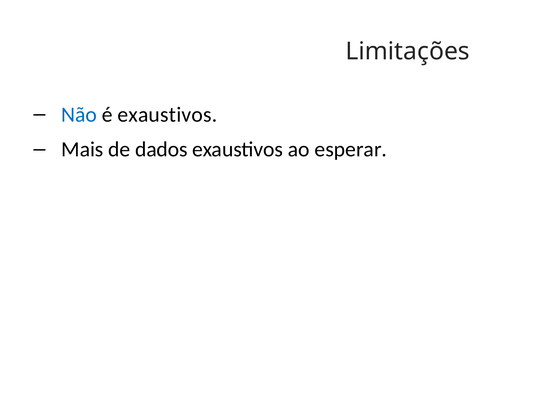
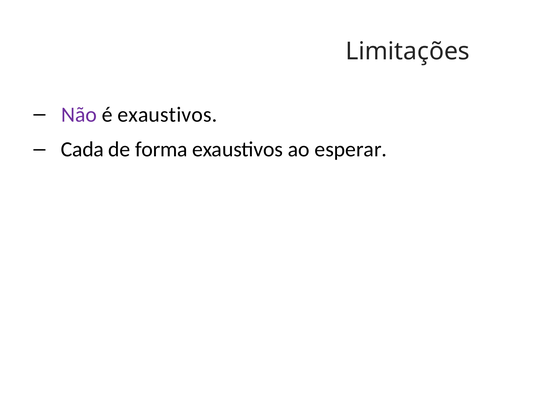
Não colour: blue -> purple
Mais: Mais -> Cada
dados: dados -> forma
